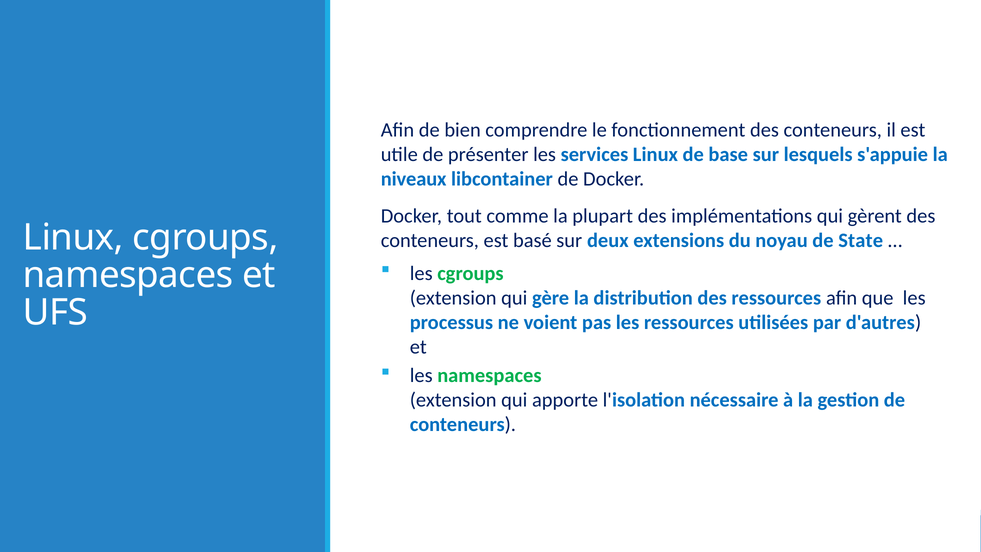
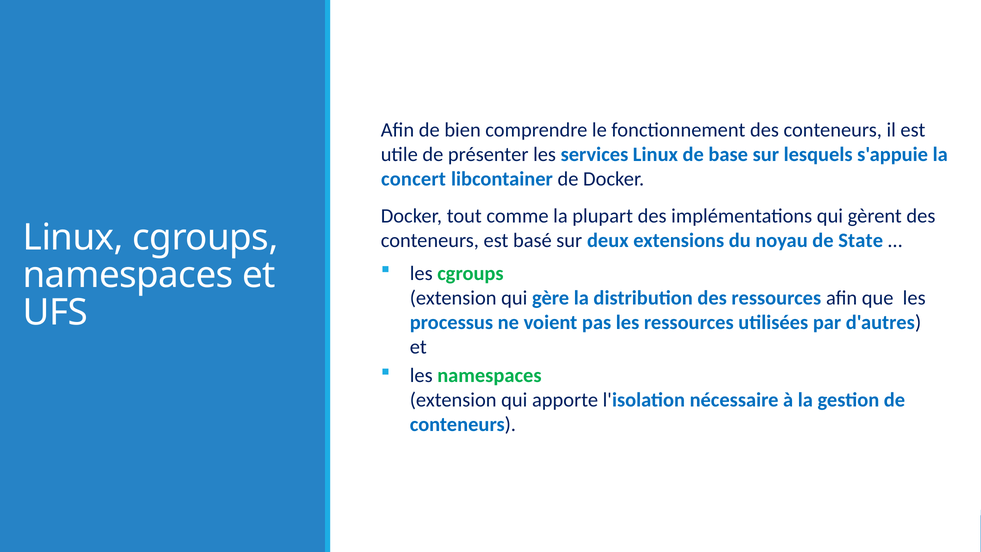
niveaux: niveaux -> concert
